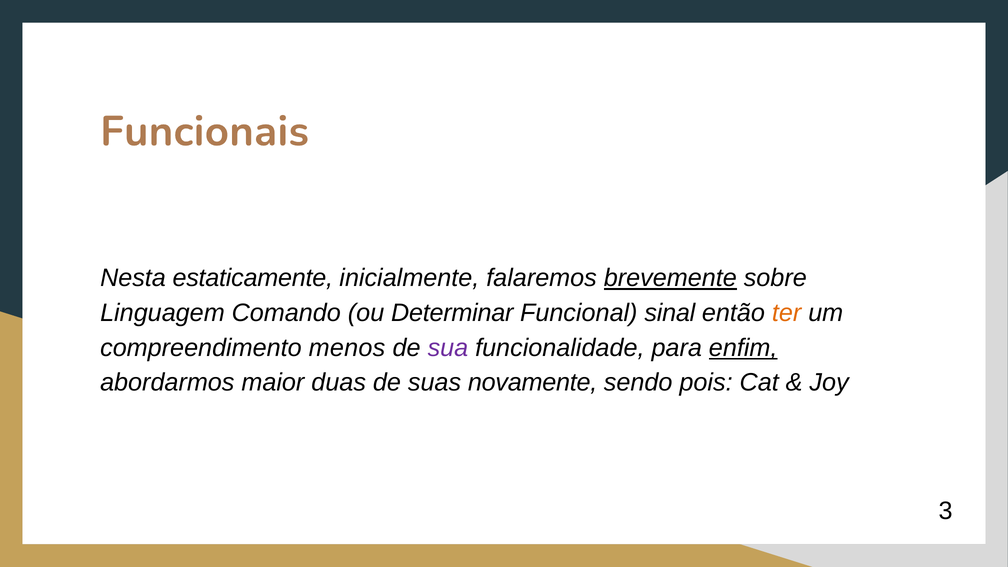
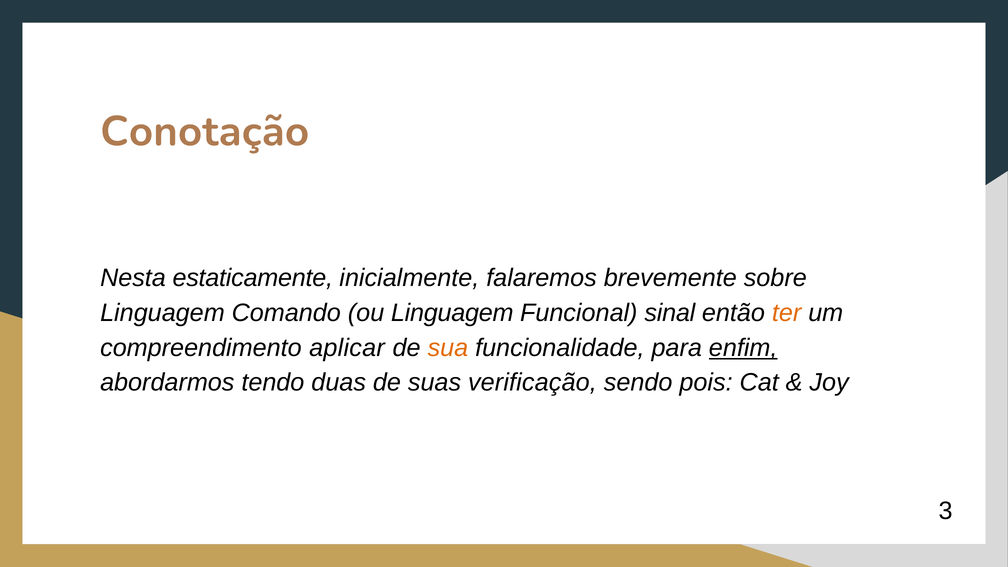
Funcionais: Funcionais -> Conotação
brevemente underline: present -> none
ou Determinar: Determinar -> Linguagem
menos: menos -> aplicar
sua colour: purple -> orange
maior: maior -> tendo
novamente: novamente -> verificação
